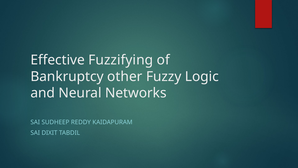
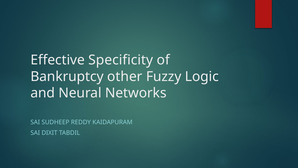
Fuzzifying: Fuzzifying -> Specificity
